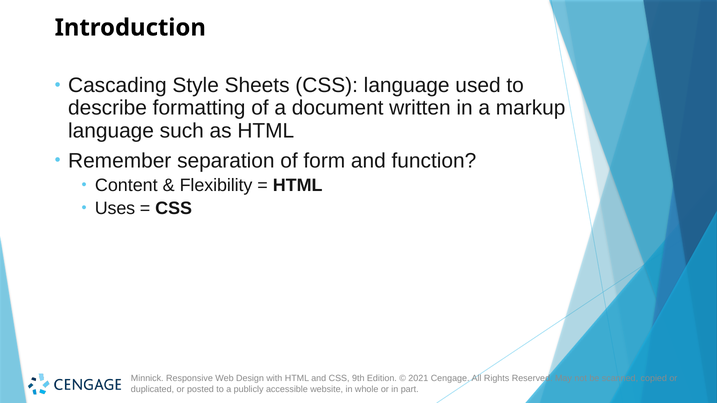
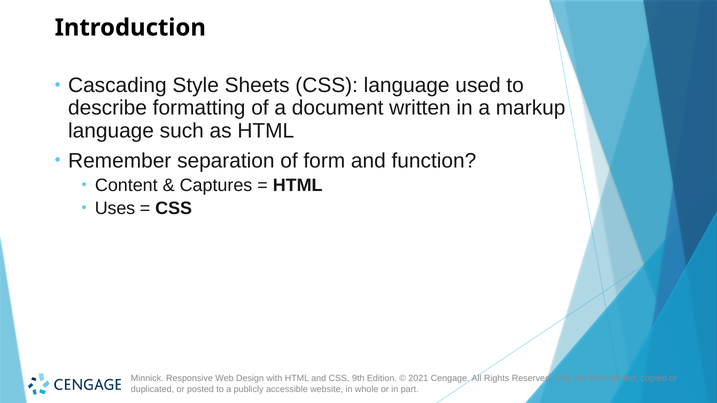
Flexibility: Flexibility -> Captures
